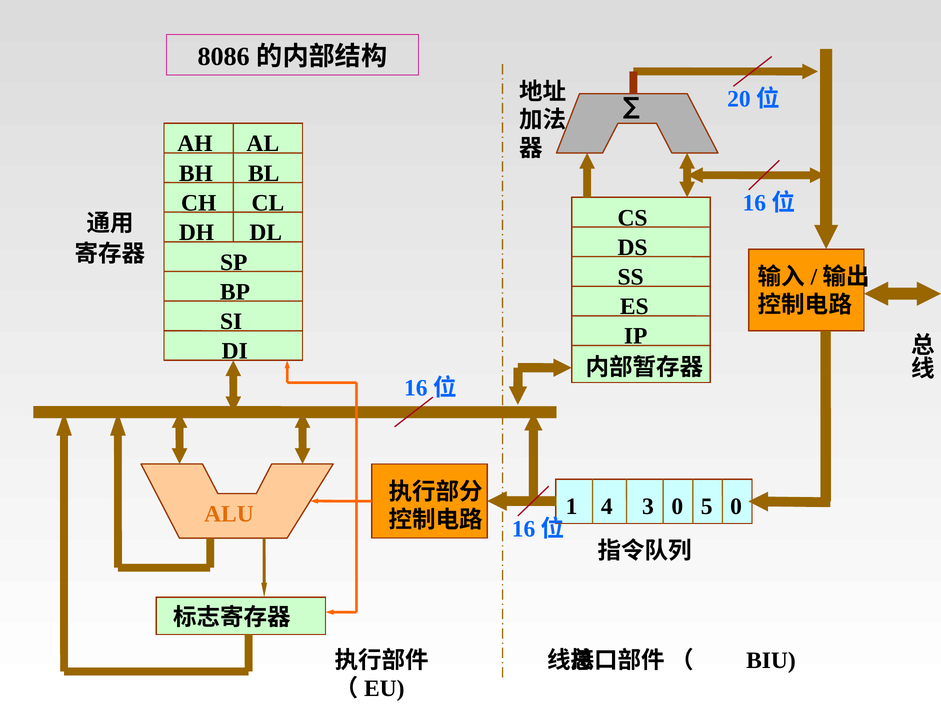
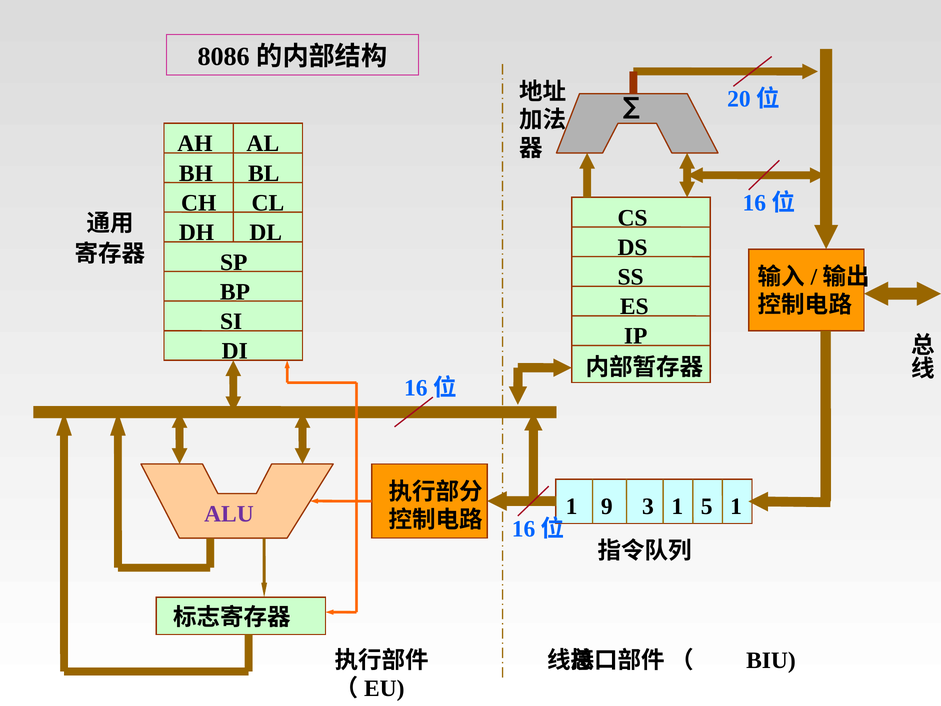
4: 4 -> 9
3 0: 0 -> 1
5 0: 0 -> 1
ALU colour: orange -> purple
